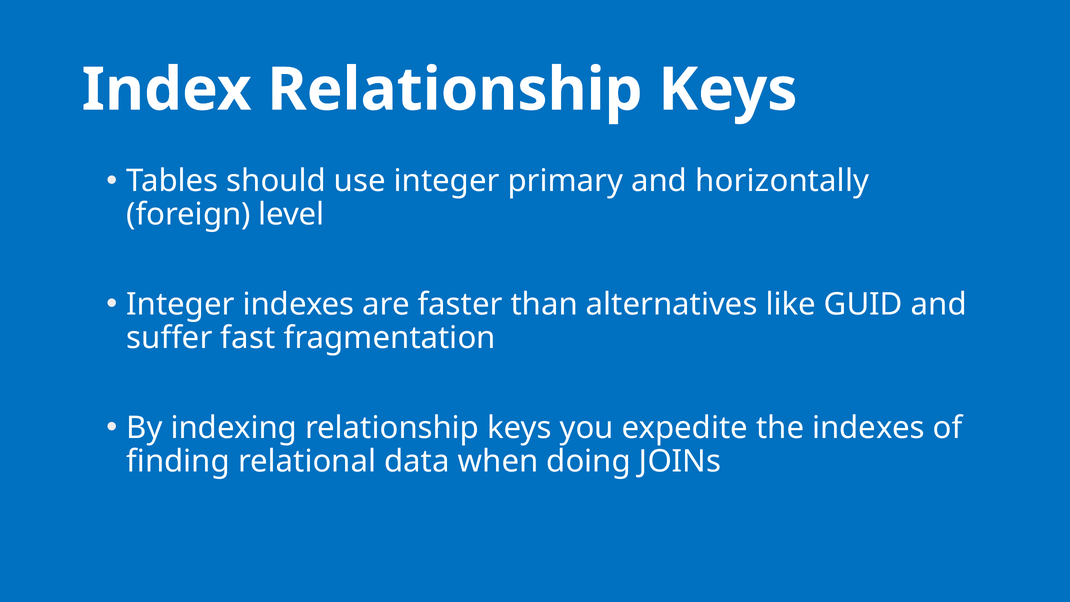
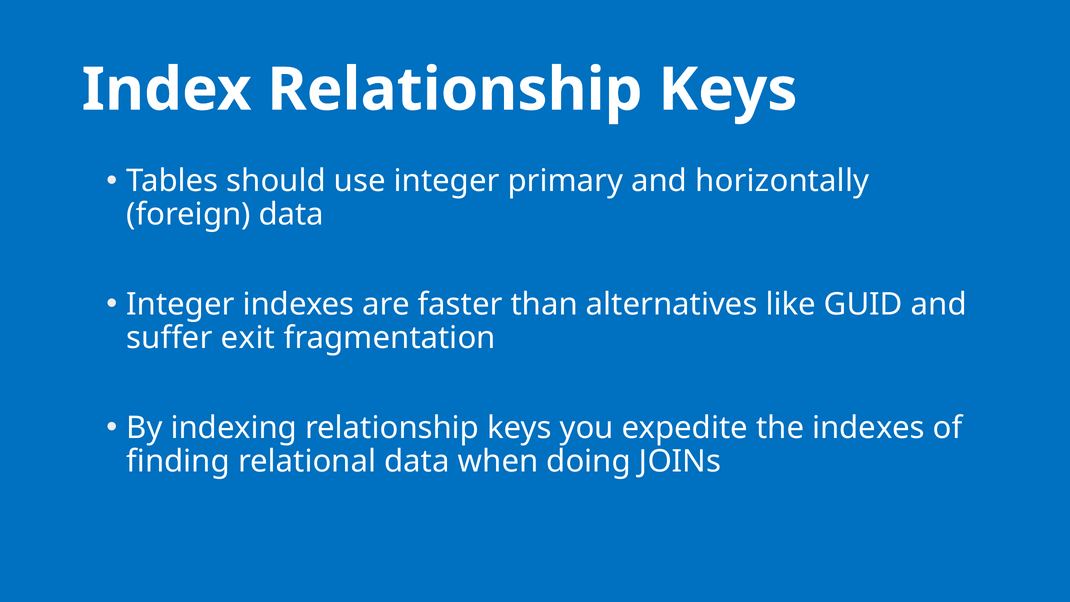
foreign level: level -> data
fast: fast -> exit
